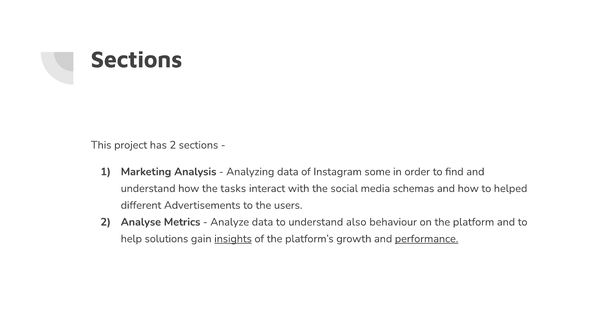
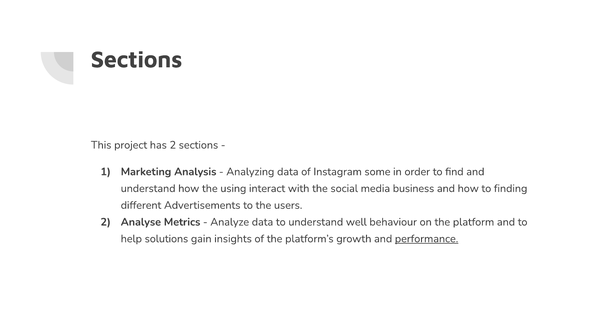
tasks: tasks -> using
schemas: schemas -> business
helped: helped -> finding
also: also -> well
insights underline: present -> none
